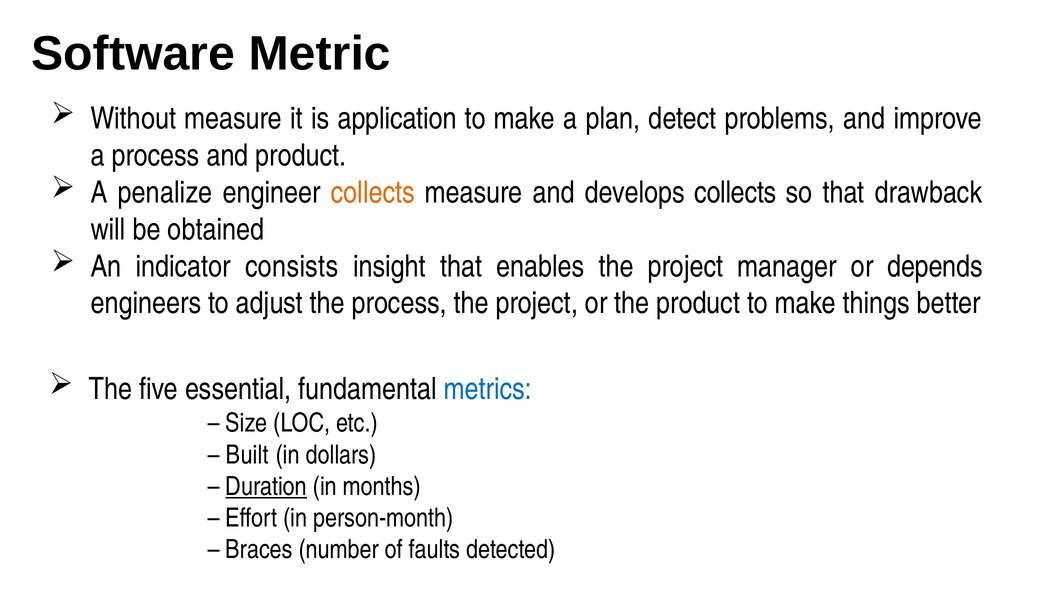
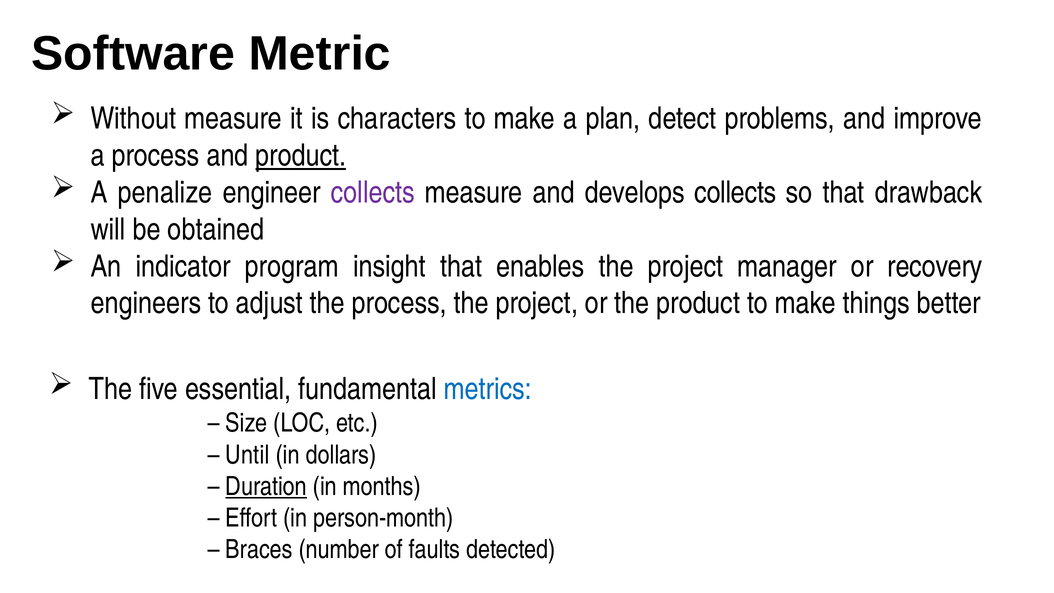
application: application -> characters
product at (301, 156) underline: none -> present
collects at (373, 193) colour: orange -> purple
consists: consists -> program
depends: depends -> recovery
Built: Built -> Until
